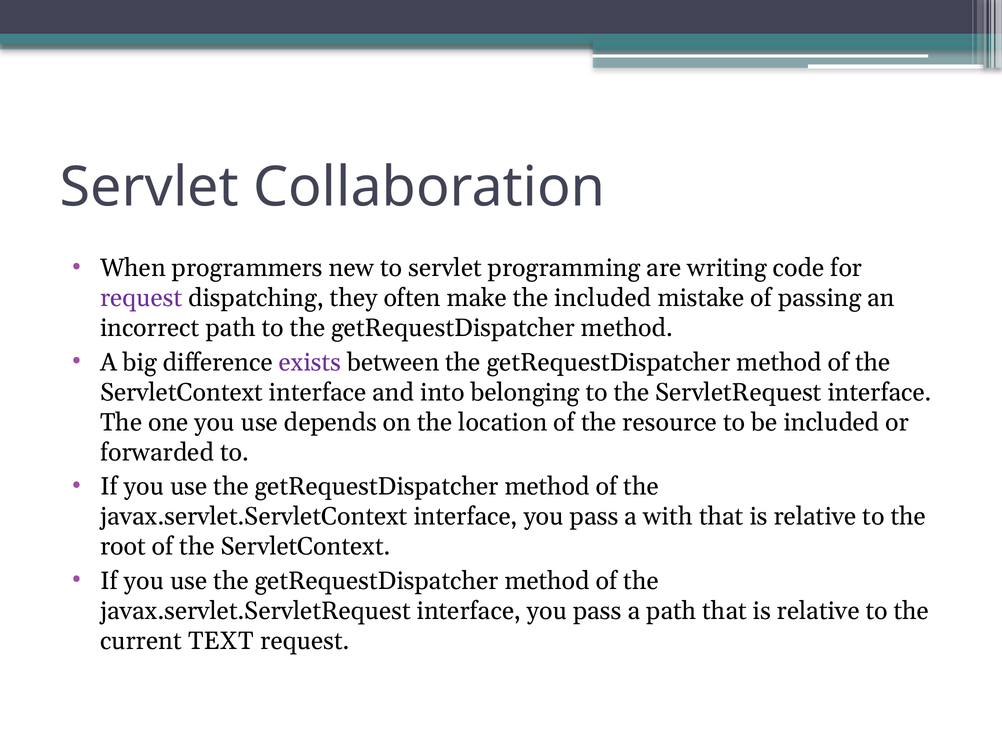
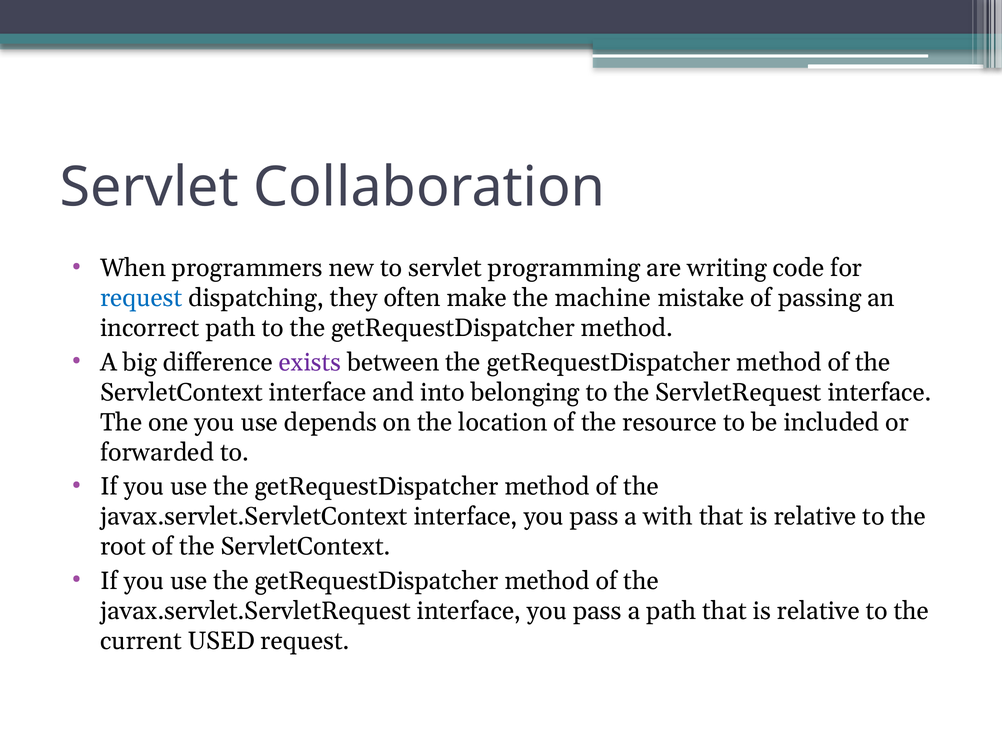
request at (141, 298) colour: purple -> blue
the included: included -> machine
TEXT: TEXT -> USED
